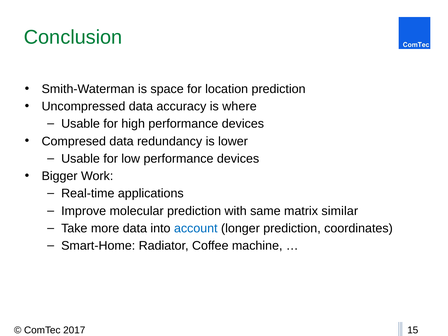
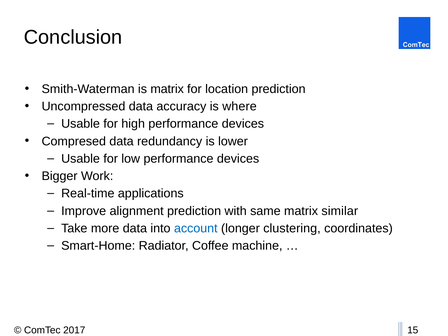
Conclusion colour: green -> black
is space: space -> matrix
molecular: molecular -> alignment
longer prediction: prediction -> clustering
